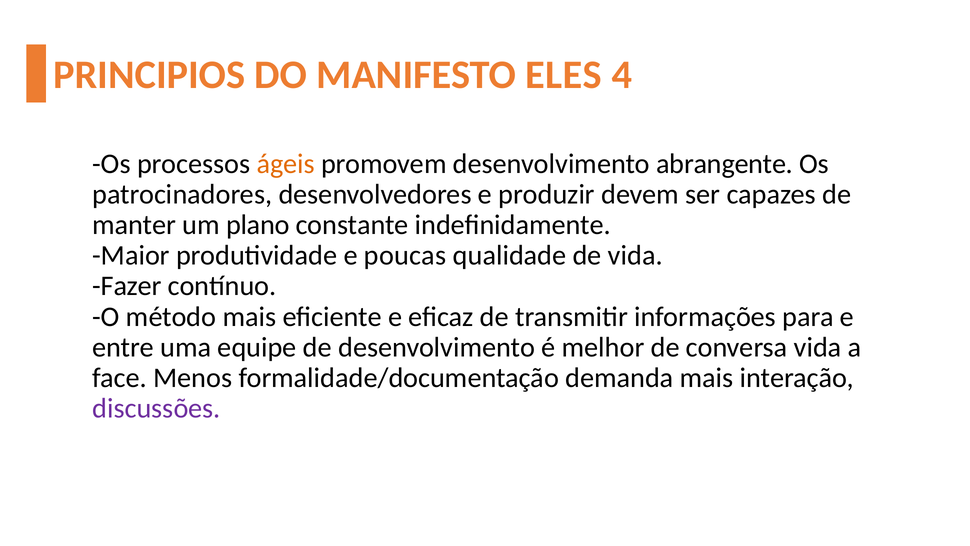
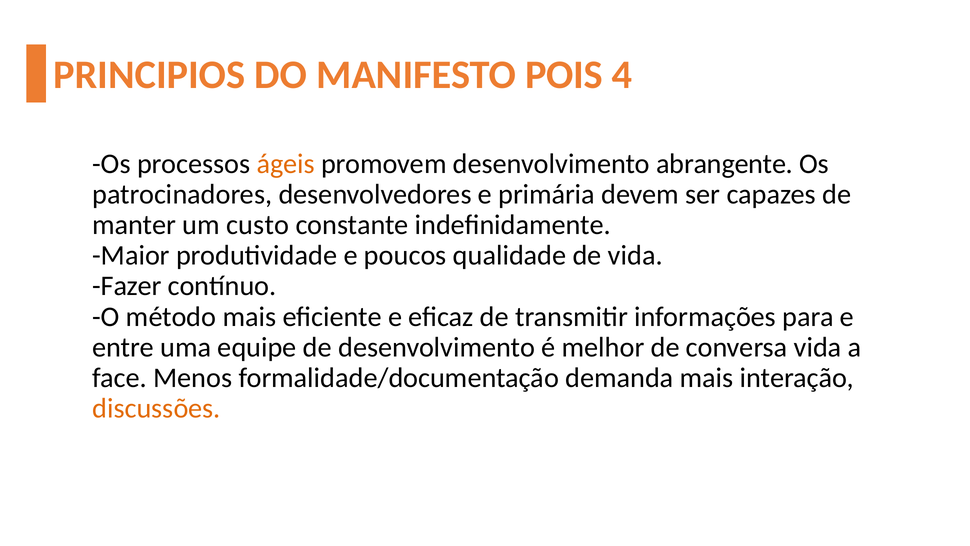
ELES: ELES -> POIS
produzir: produzir -> primária
plano: plano -> custo
poucas: poucas -> poucos
discussões colour: purple -> orange
